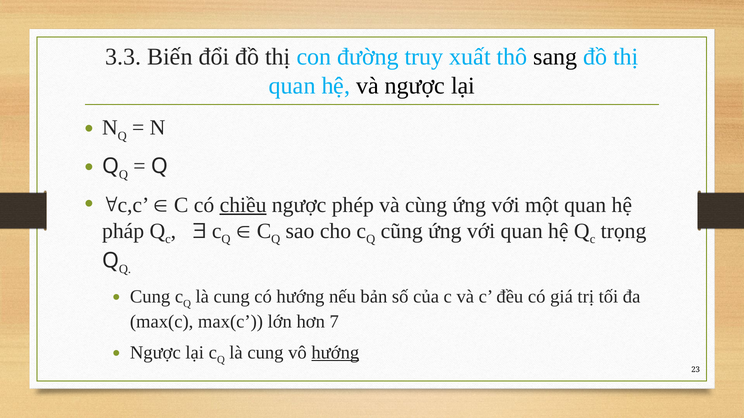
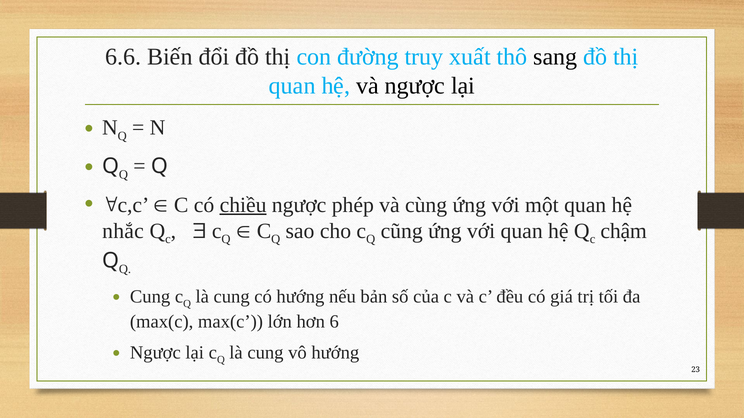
3.3: 3.3 -> 6.6
pháp: pháp -> nhắc
trọng: trọng -> chậm
7: 7 -> 6
hướng at (335, 353) underline: present -> none
